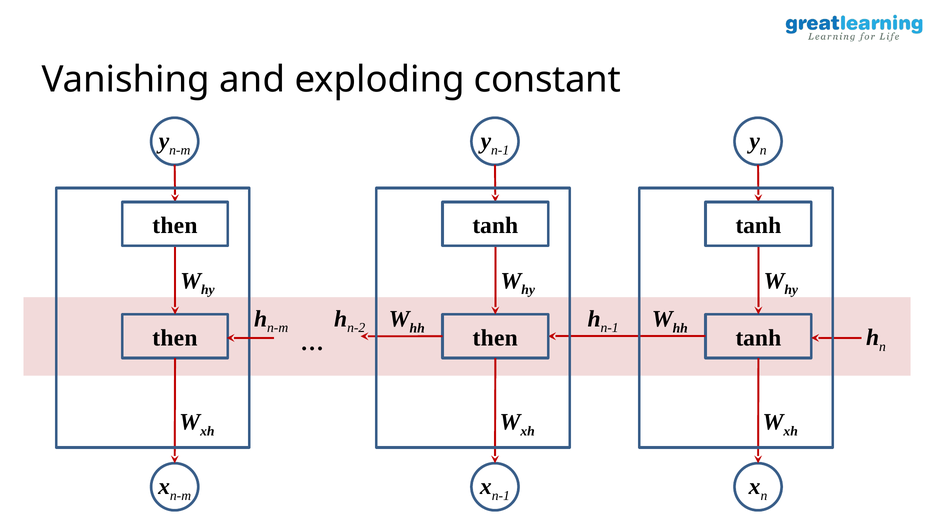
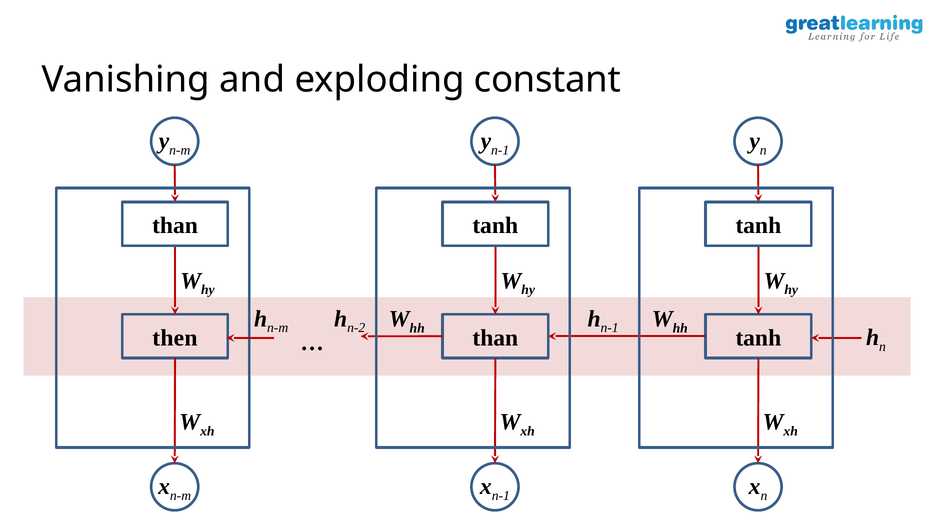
then at (175, 226): then -> than
then at (495, 338): then -> than
